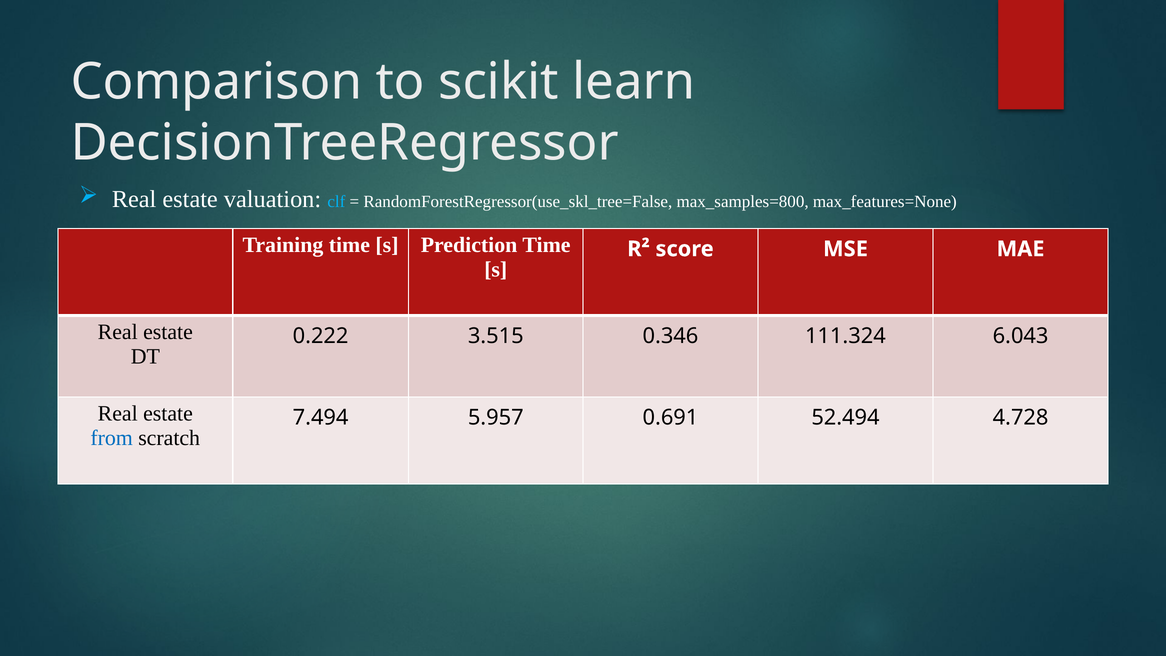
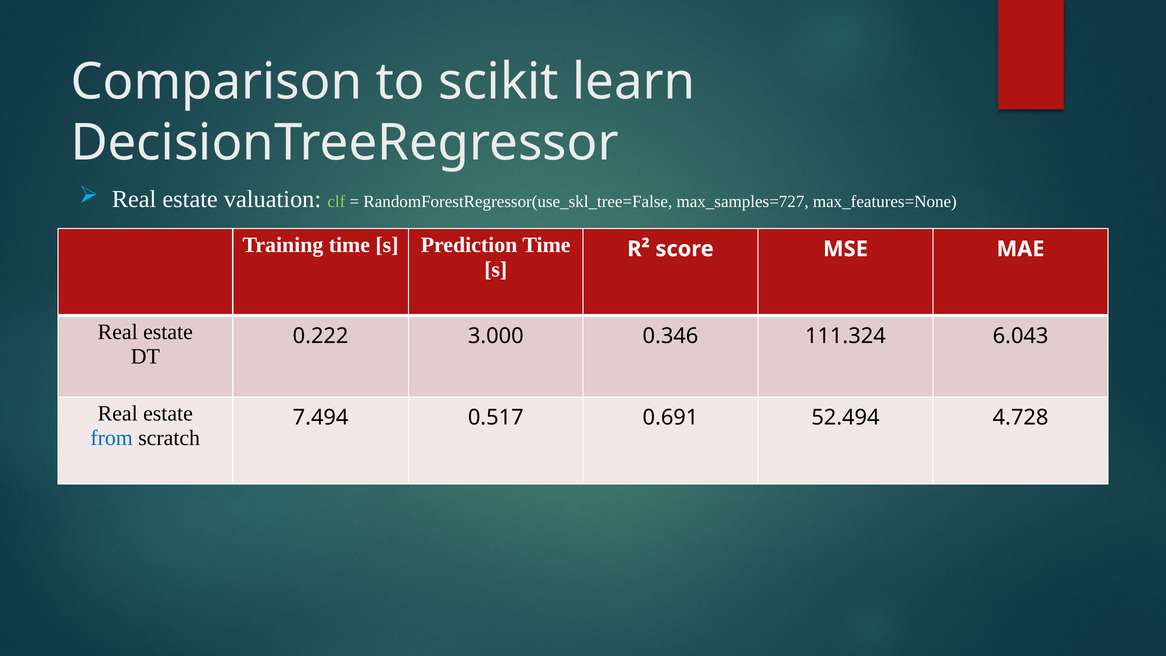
clf colour: light blue -> light green
max_samples=800: max_samples=800 -> max_samples=727
3.515: 3.515 -> 3.000
5.957: 5.957 -> 0.517
